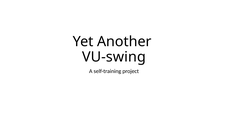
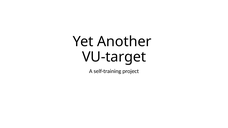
VU-swing: VU-swing -> VU-target
